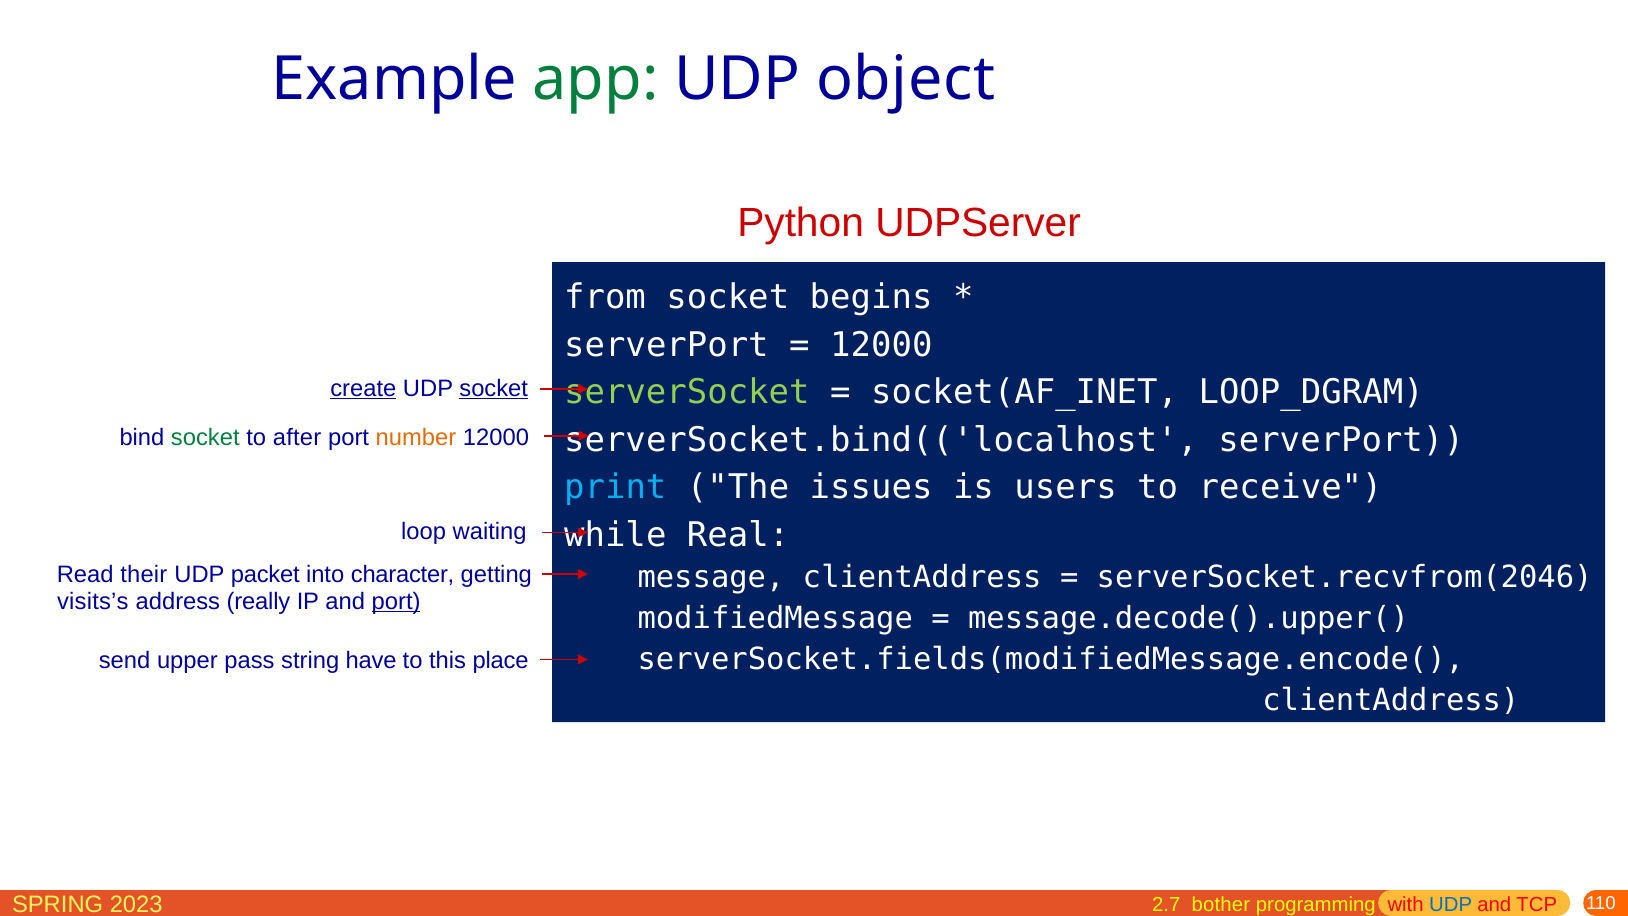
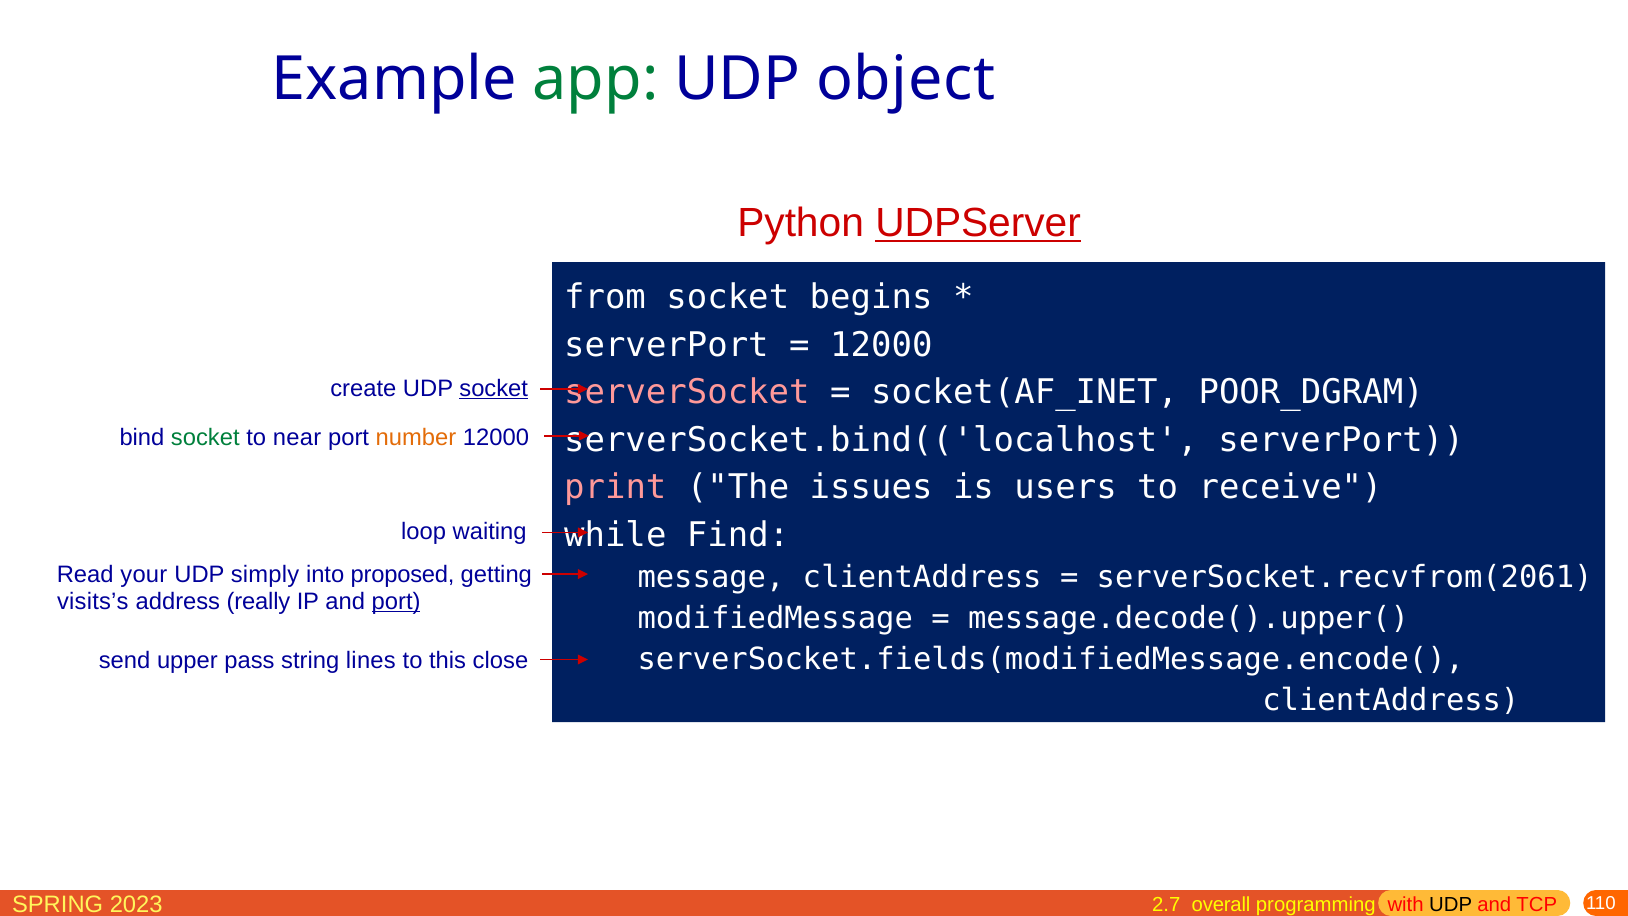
UDPServer underline: none -> present
create underline: present -> none
serverSocket colour: light green -> pink
LOOP_DGRAM: LOOP_DGRAM -> POOR_DGRAM
after: after -> near
print colour: light blue -> pink
Real: Real -> Find
their: their -> your
packet: packet -> simply
character: character -> proposed
serverSocket.recvfrom(2046: serverSocket.recvfrom(2046 -> serverSocket.recvfrom(2061
have: have -> lines
place: place -> close
bother: bother -> overall
UDP at (1451, 904) colour: blue -> black
